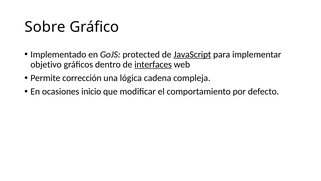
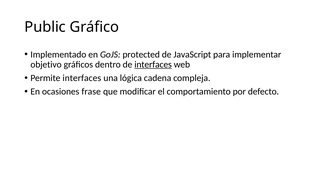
Sobre: Sobre -> Public
JavaScript underline: present -> none
Permite corrección: corrección -> interfaces
inicio: inicio -> frase
